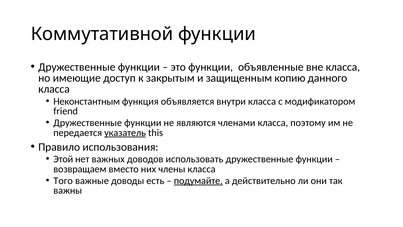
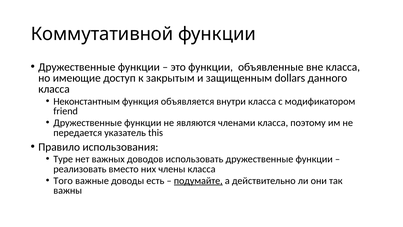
копию: копию -> dollars
указатель underline: present -> none
Этой: Этой -> Type
возвращаем: возвращаем -> реализовать
